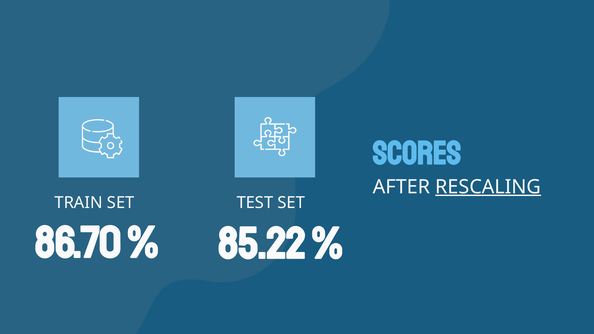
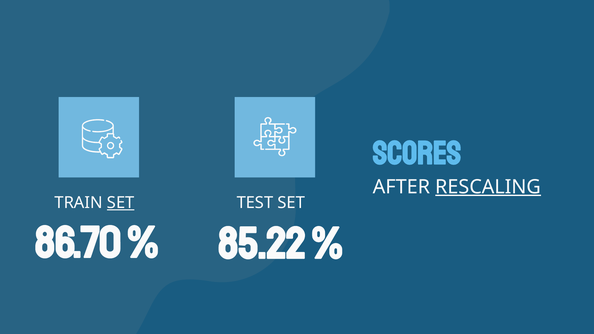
SET at (121, 203) underline: none -> present
